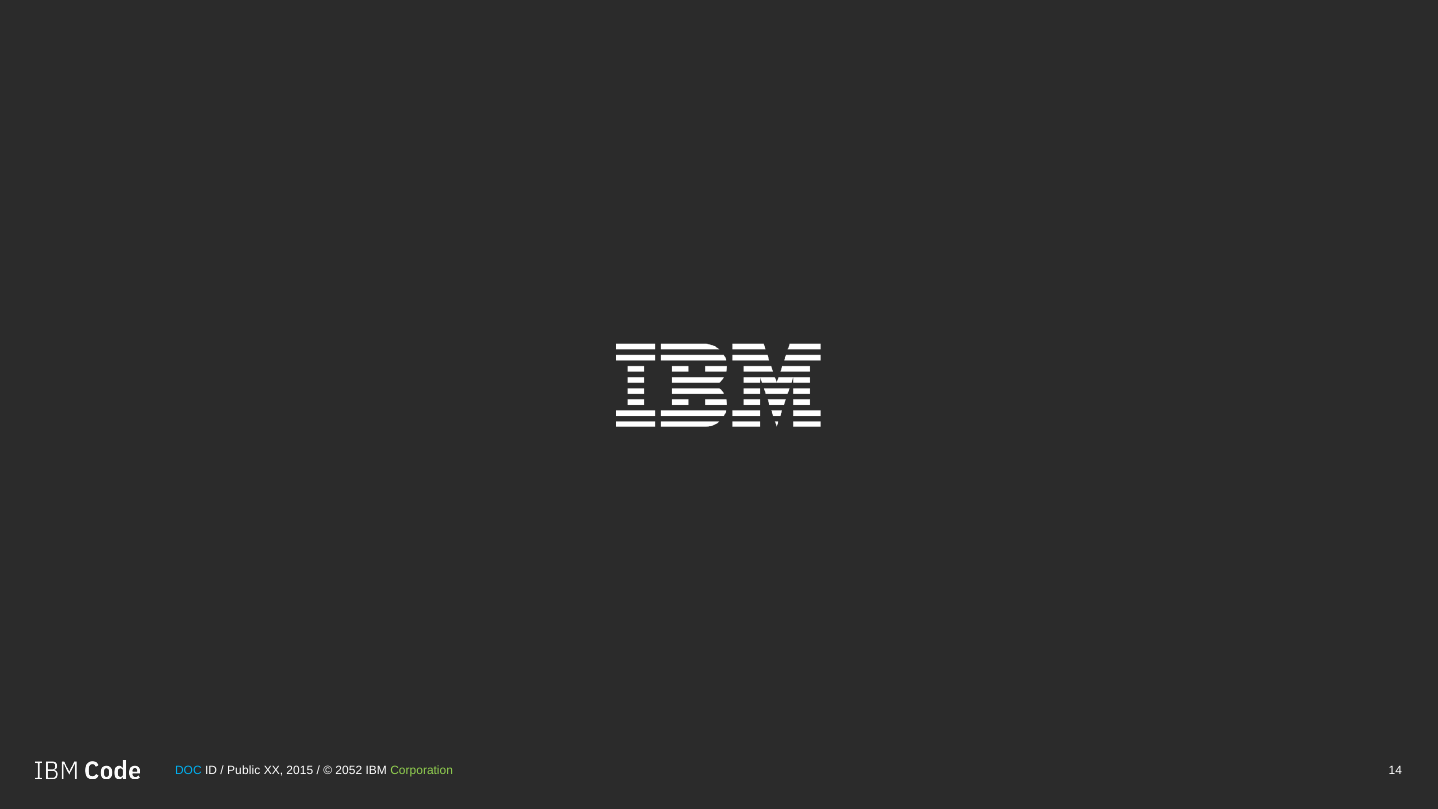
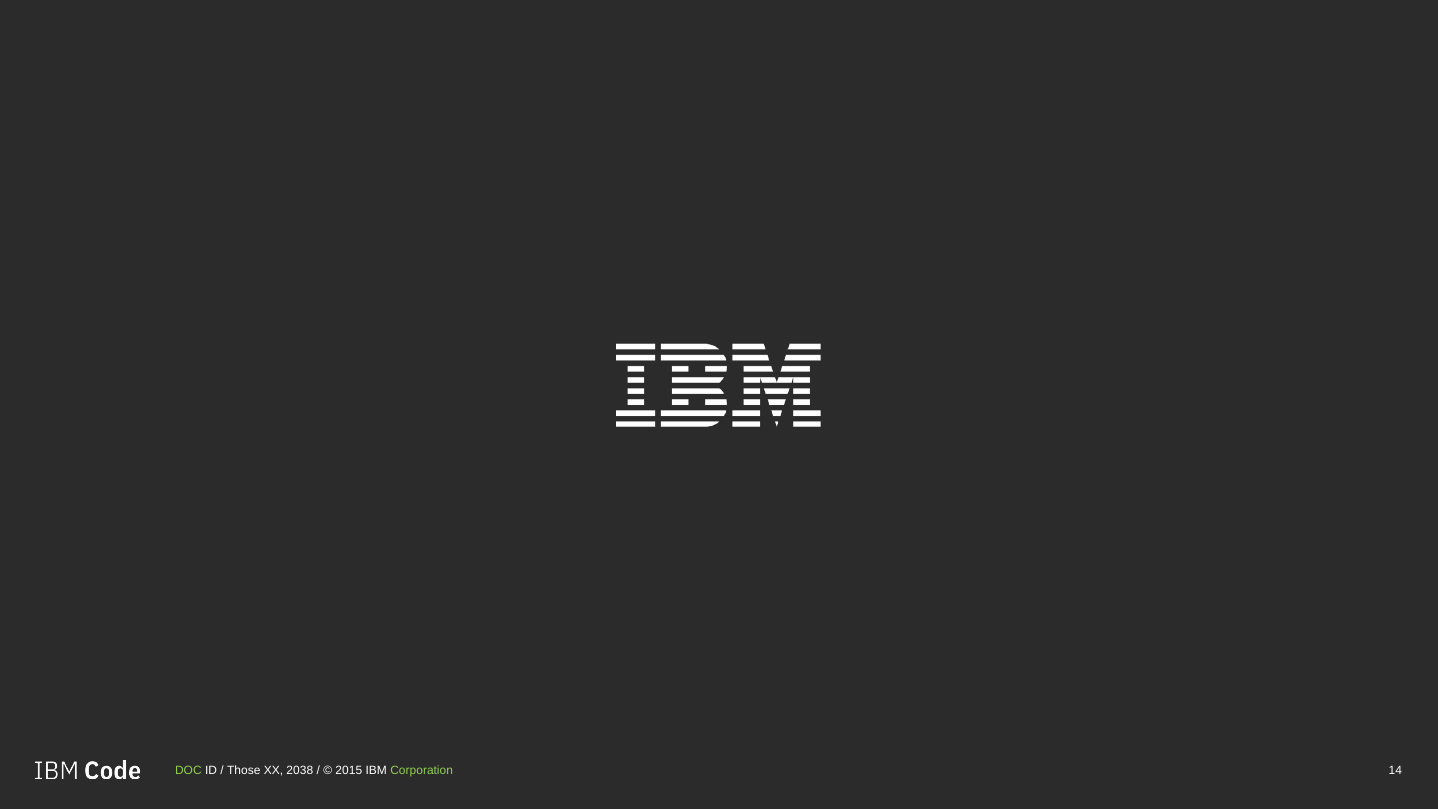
DOC colour: light blue -> light green
Public: Public -> Those
2015: 2015 -> 2038
2052: 2052 -> 2015
